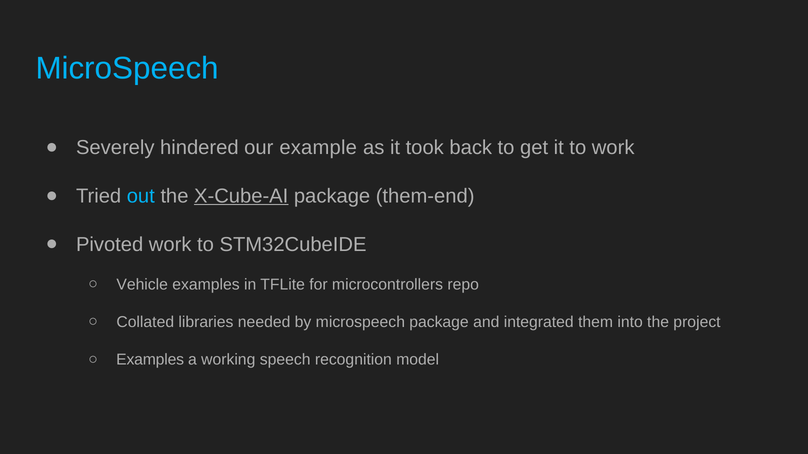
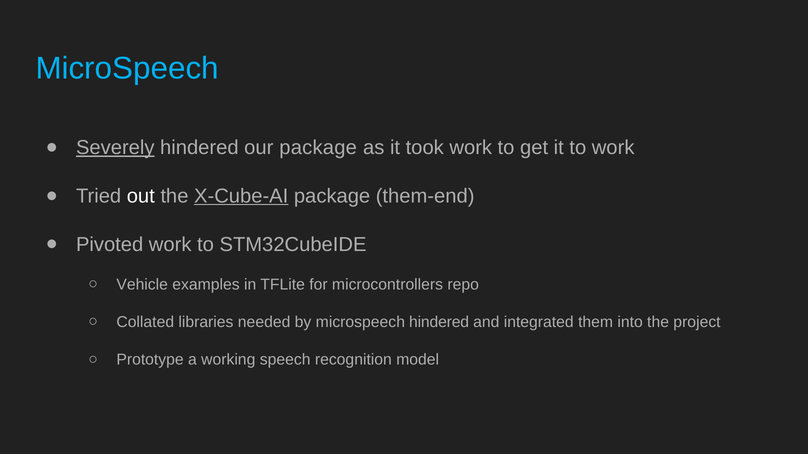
Severely underline: none -> present
our example: example -> package
took back: back -> work
out colour: light blue -> white
microspeech package: package -> hindered
Examples at (150, 360): Examples -> Prototype
